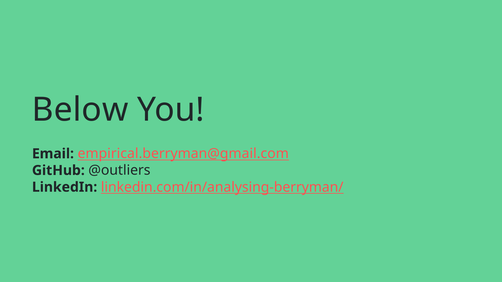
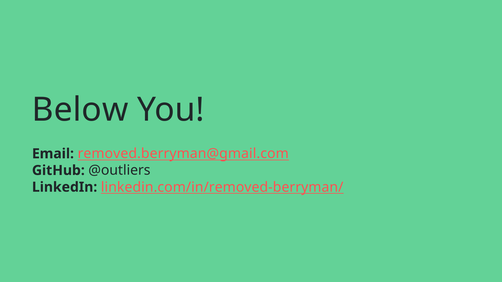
empirical.berryman@gmail.com: empirical.berryman@gmail.com -> removed.berryman@gmail.com
linkedin.com/in/analysing-berryman/: linkedin.com/in/analysing-berryman/ -> linkedin.com/in/removed-berryman/
